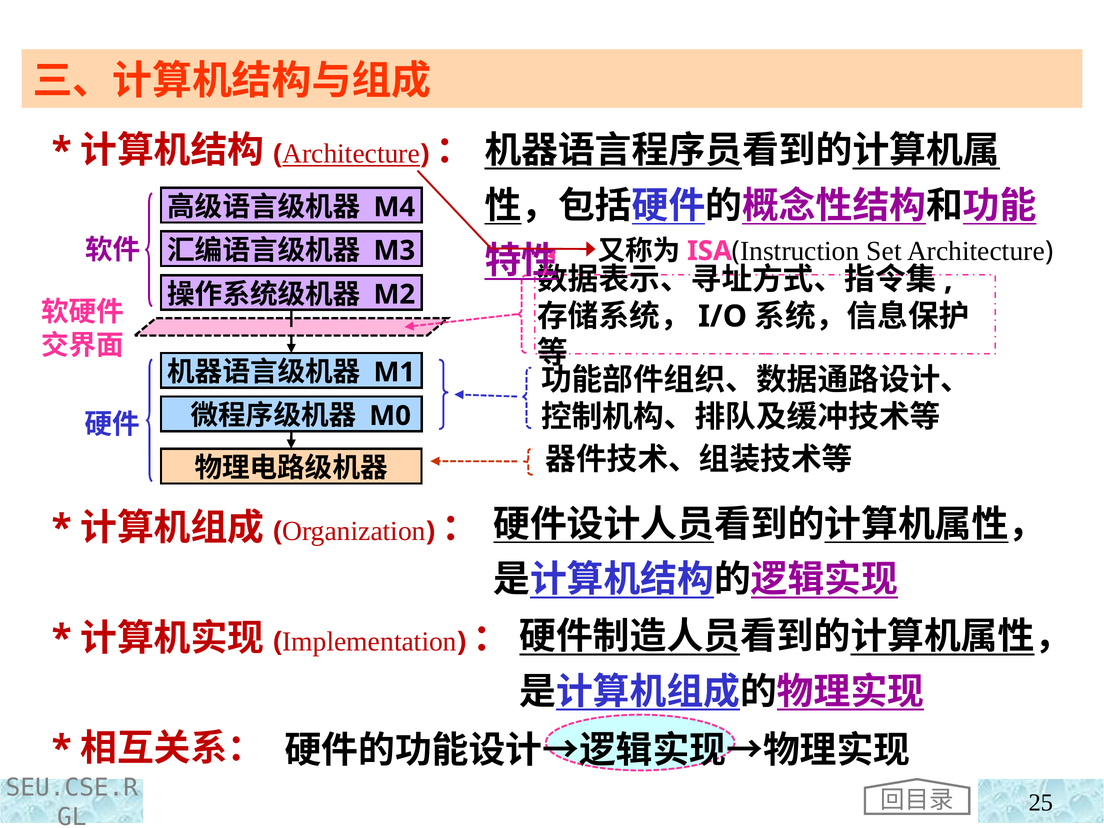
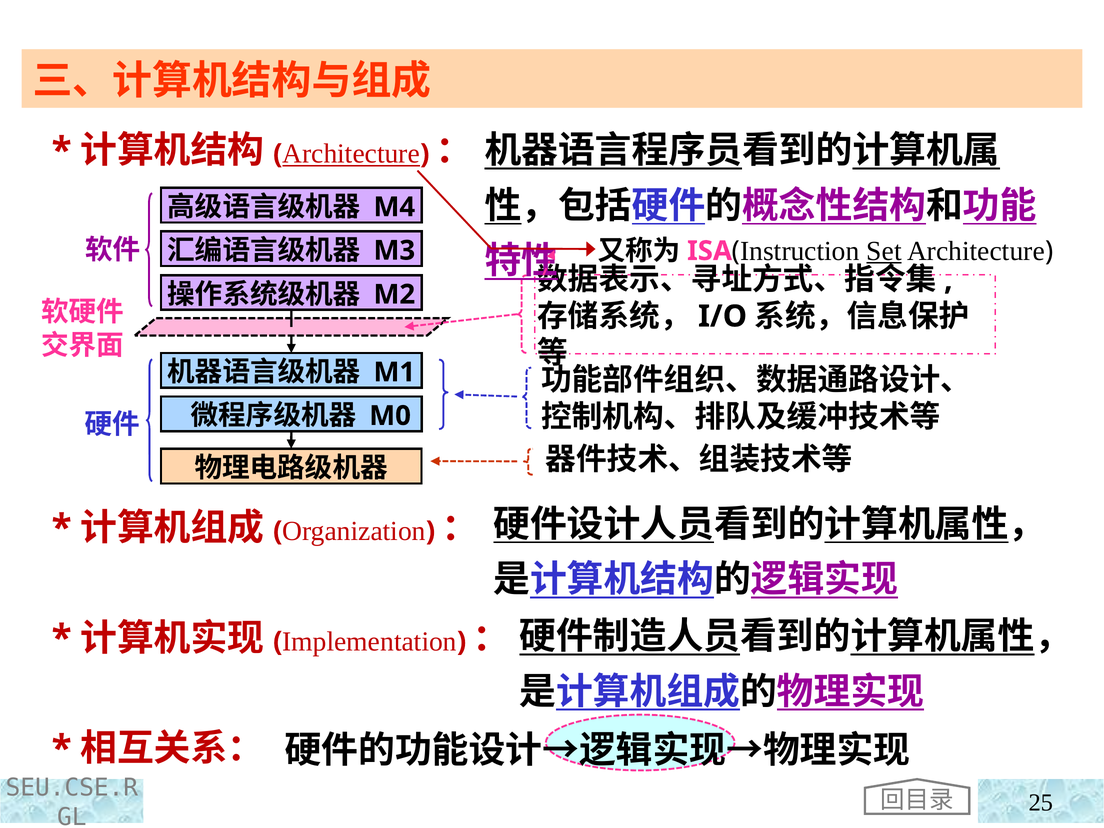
Set underline: none -> present
